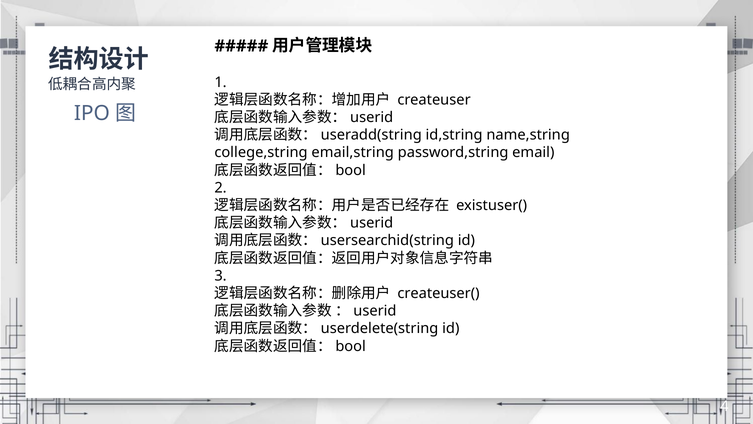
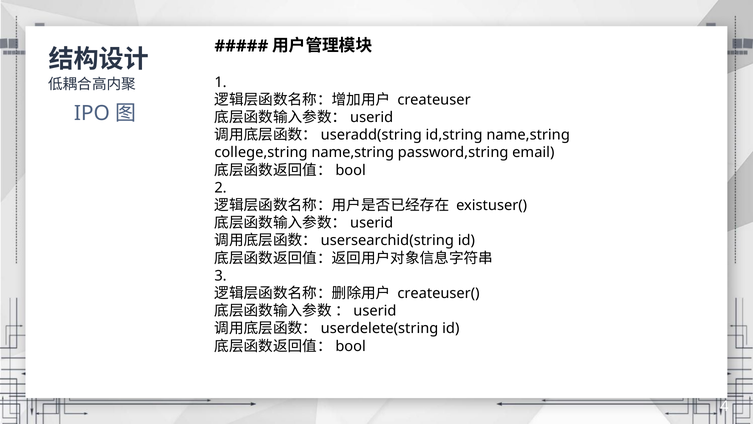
college,string email,string: email,string -> name,string
